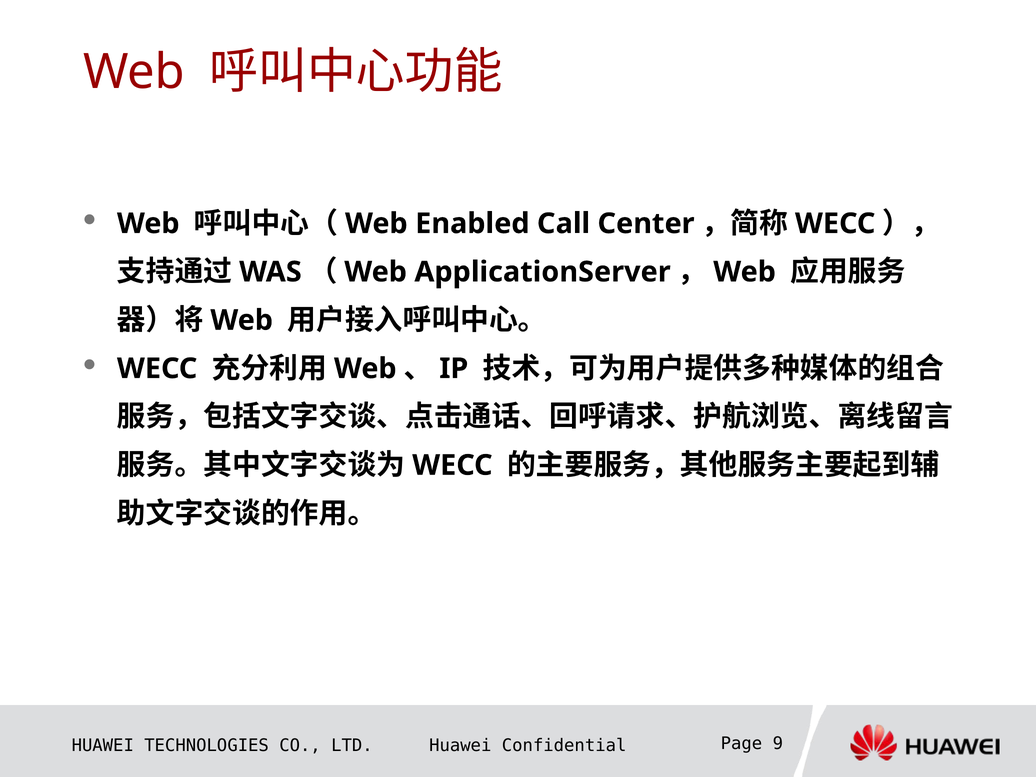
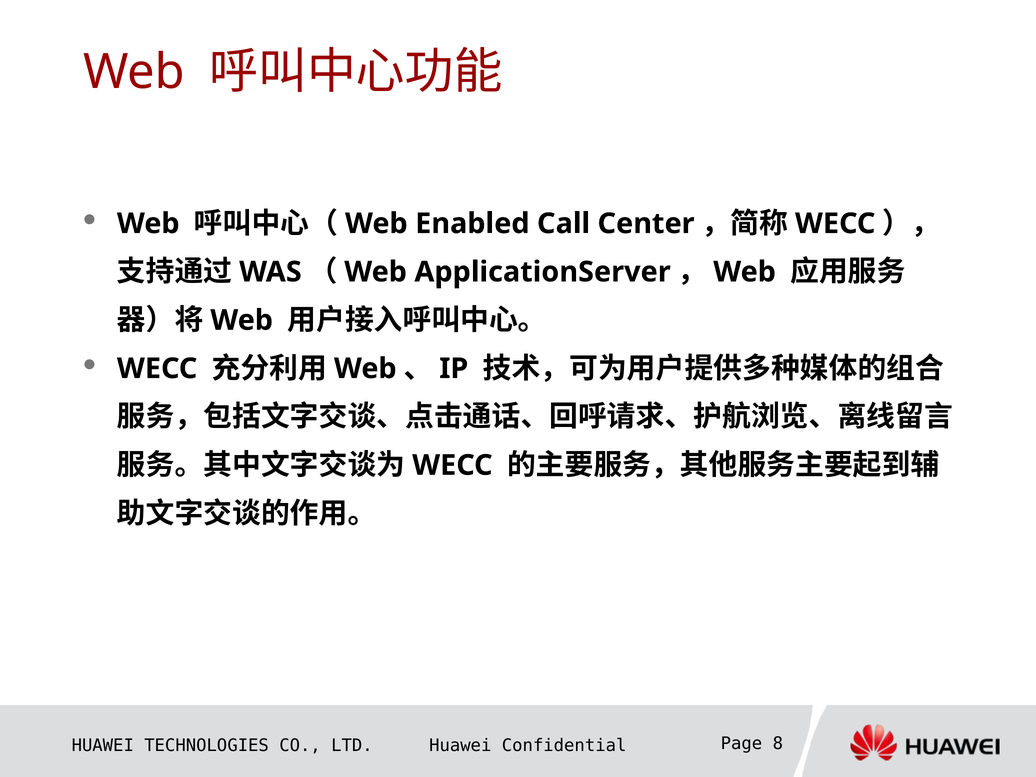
9: 9 -> 8
